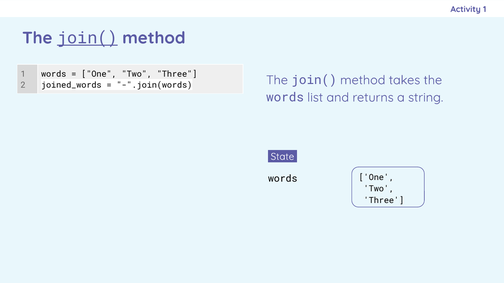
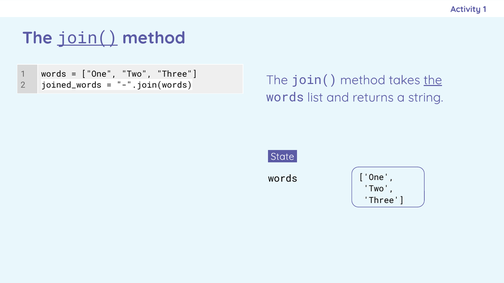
the at (433, 80) underline: none -> present
